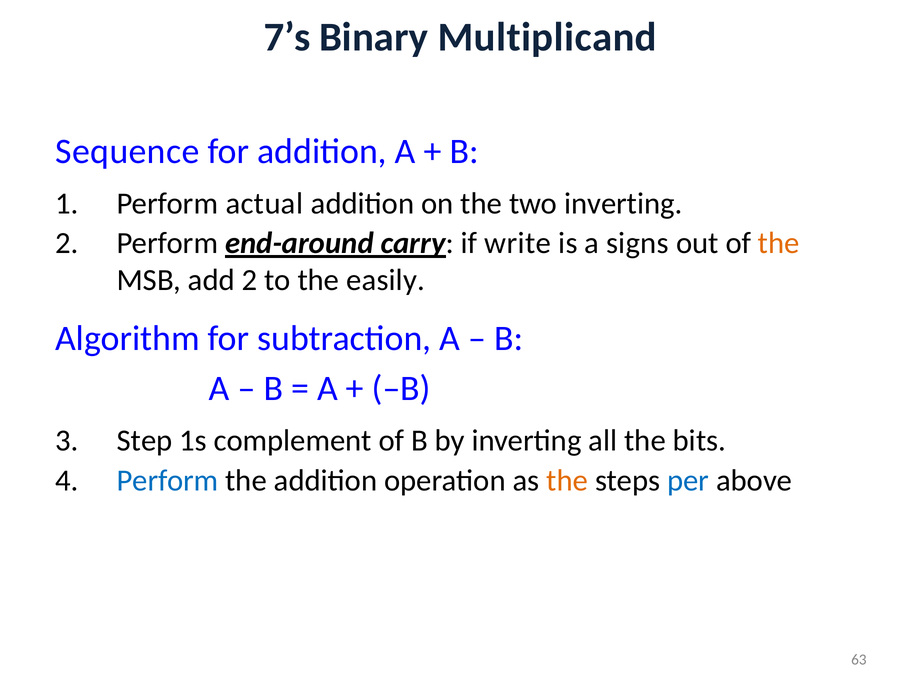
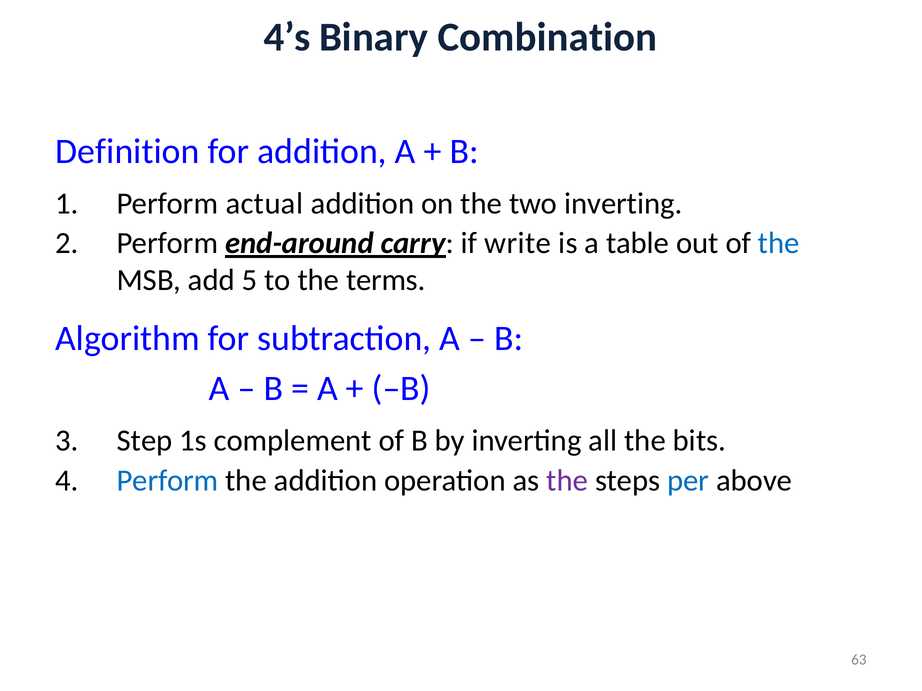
7’s: 7’s -> 4’s
Multiplicand: Multiplicand -> Combination
Sequence: Sequence -> Definition
signs: signs -> table
the at (779, 243) colour: orange -> blue
add 2: 2 -> 5
easily: easily -> terms
the at (567, 481) colour: orange -> purple
